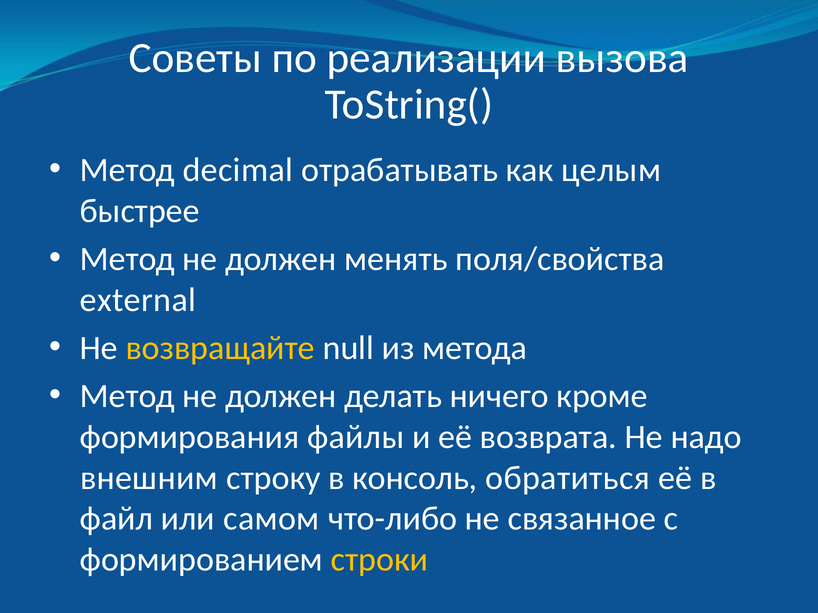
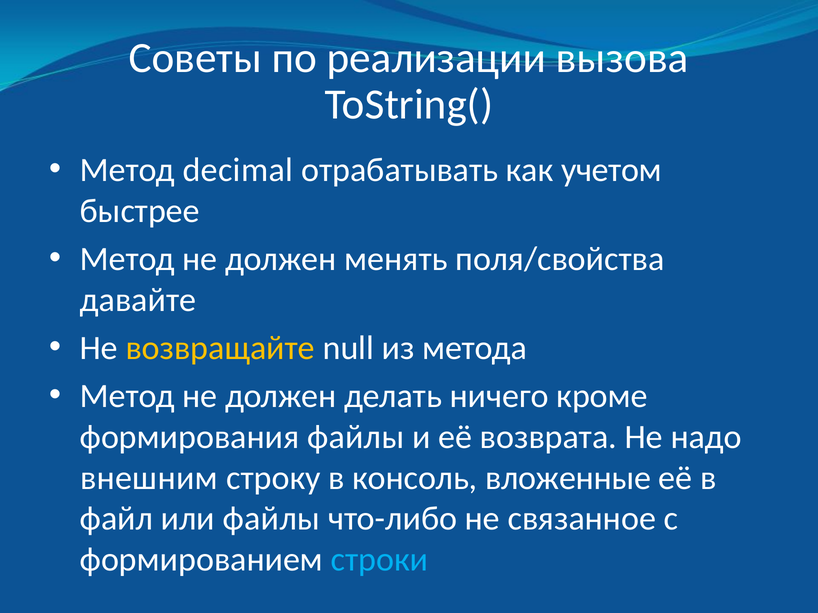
целым: целым -> учетом
external: external -> давайте
обратиться: обратиться -> вложенные
или самом: самом -> файлы
строки colour: yellow -> light blue
